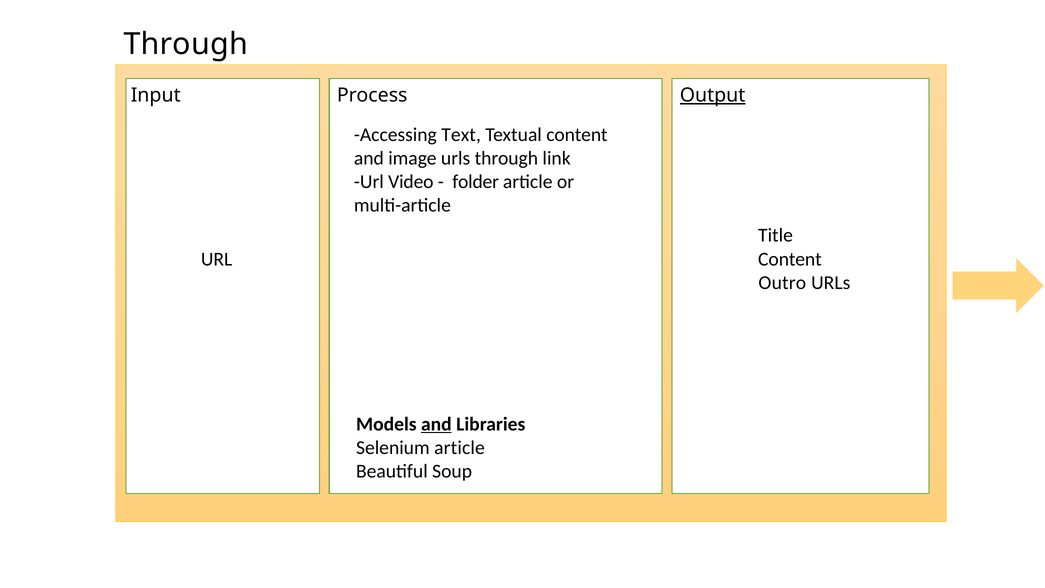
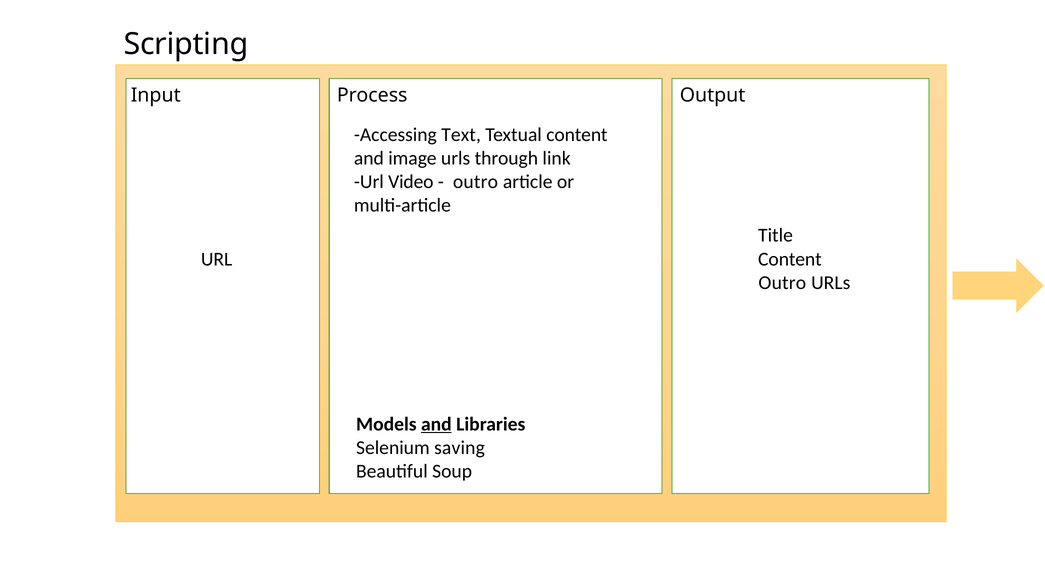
Through at (186, 44): Through -> Scripting
Output underline: present -> none
folder at (476, 182): folder -> outro
Selenium article: article -> saving
